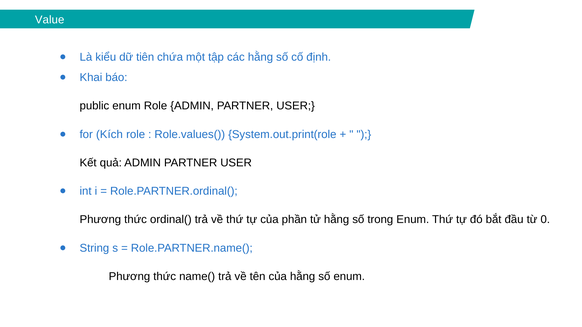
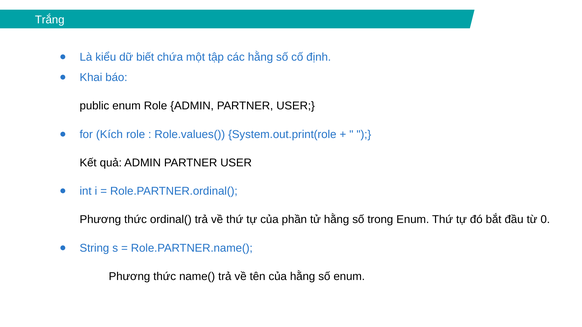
Value: Value -> Trắng
tiên: tiên -> biết
